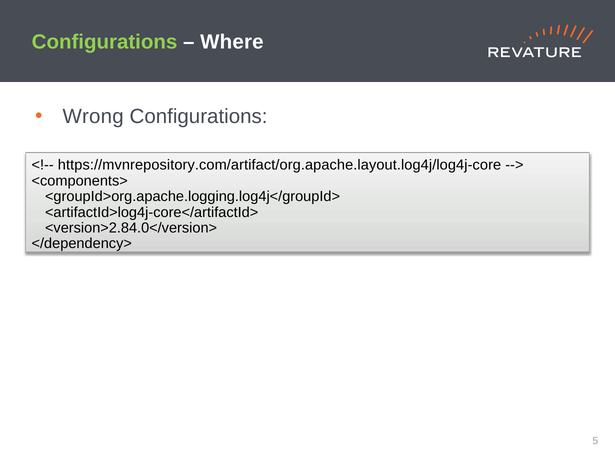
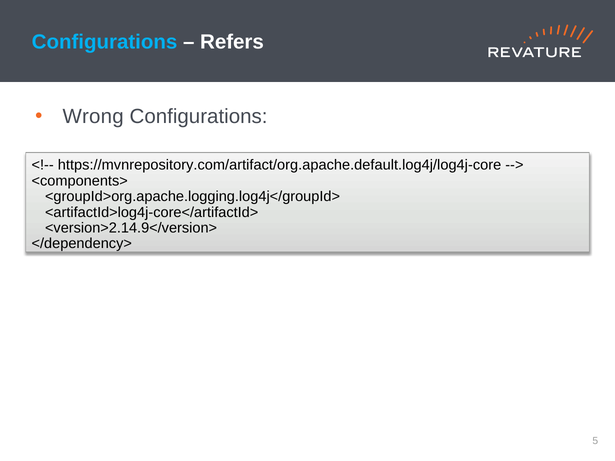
Configurations at (105, 42) colour: light green -> light blue
Where: Where -> Refers
https://mvnrepository.com/artifact/org.apache.layout.log4j/log4j-core: https://mvnrepository.com/artifact/org.apache.layout.log4j/log4j-core -> https://mvnrepository.com/artifact/org.apache.default.log4j/log4j-core
<version>2.84.0</version>: <version>2.84.0</version> -> <version>2.14.9</version>
